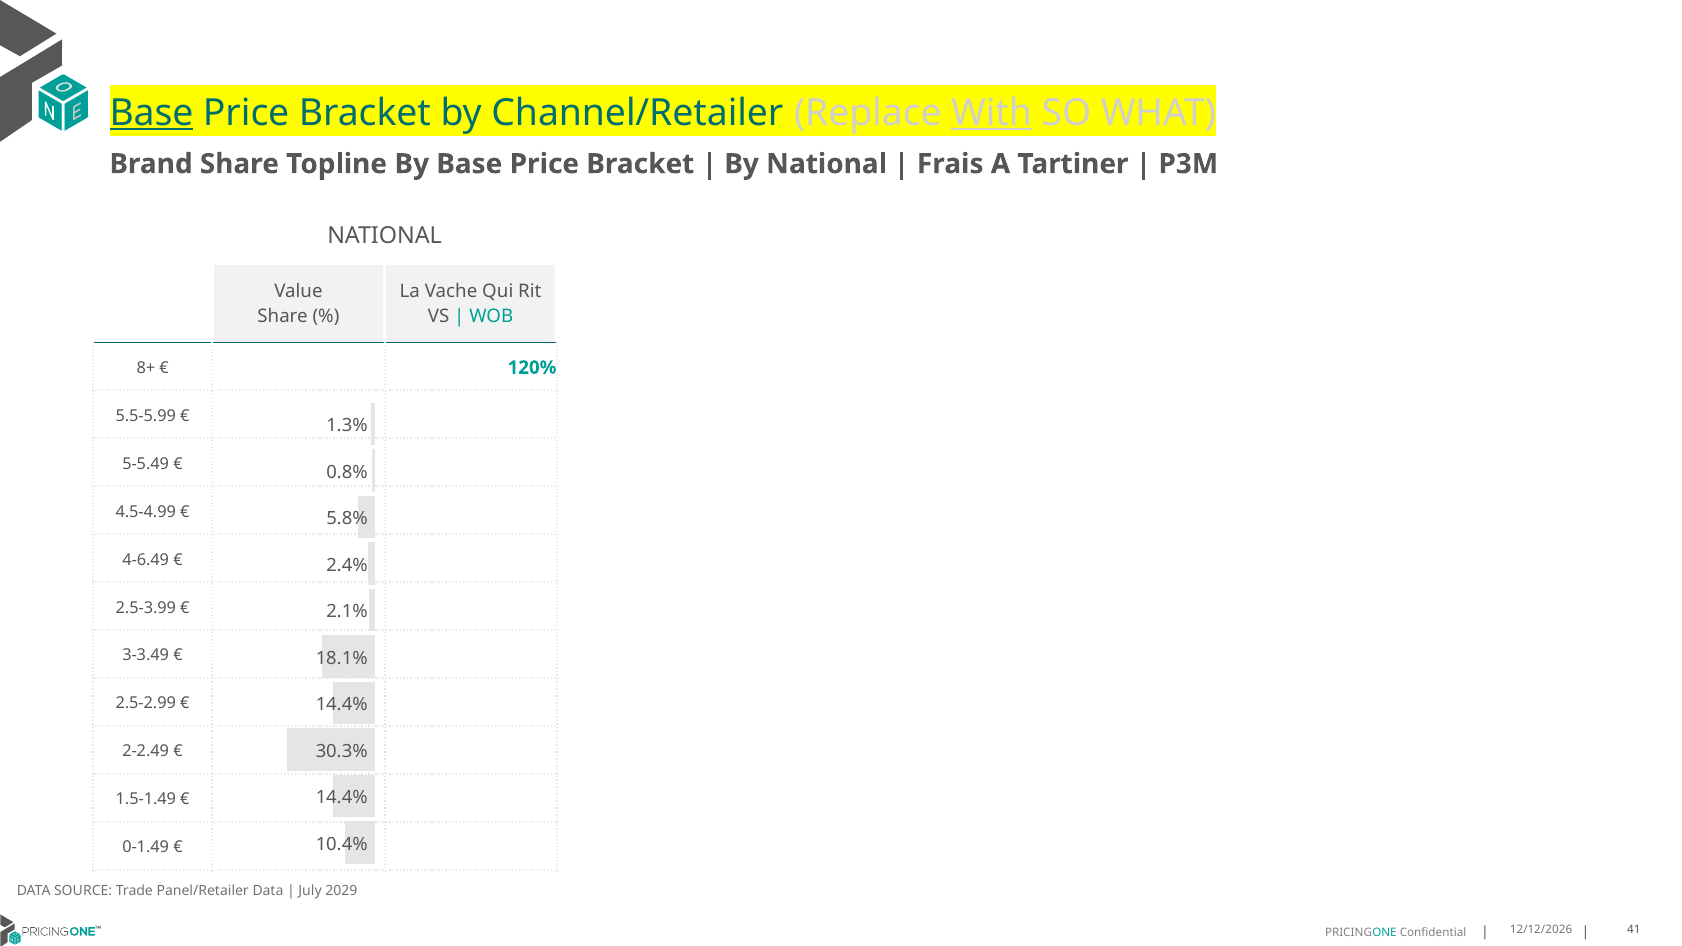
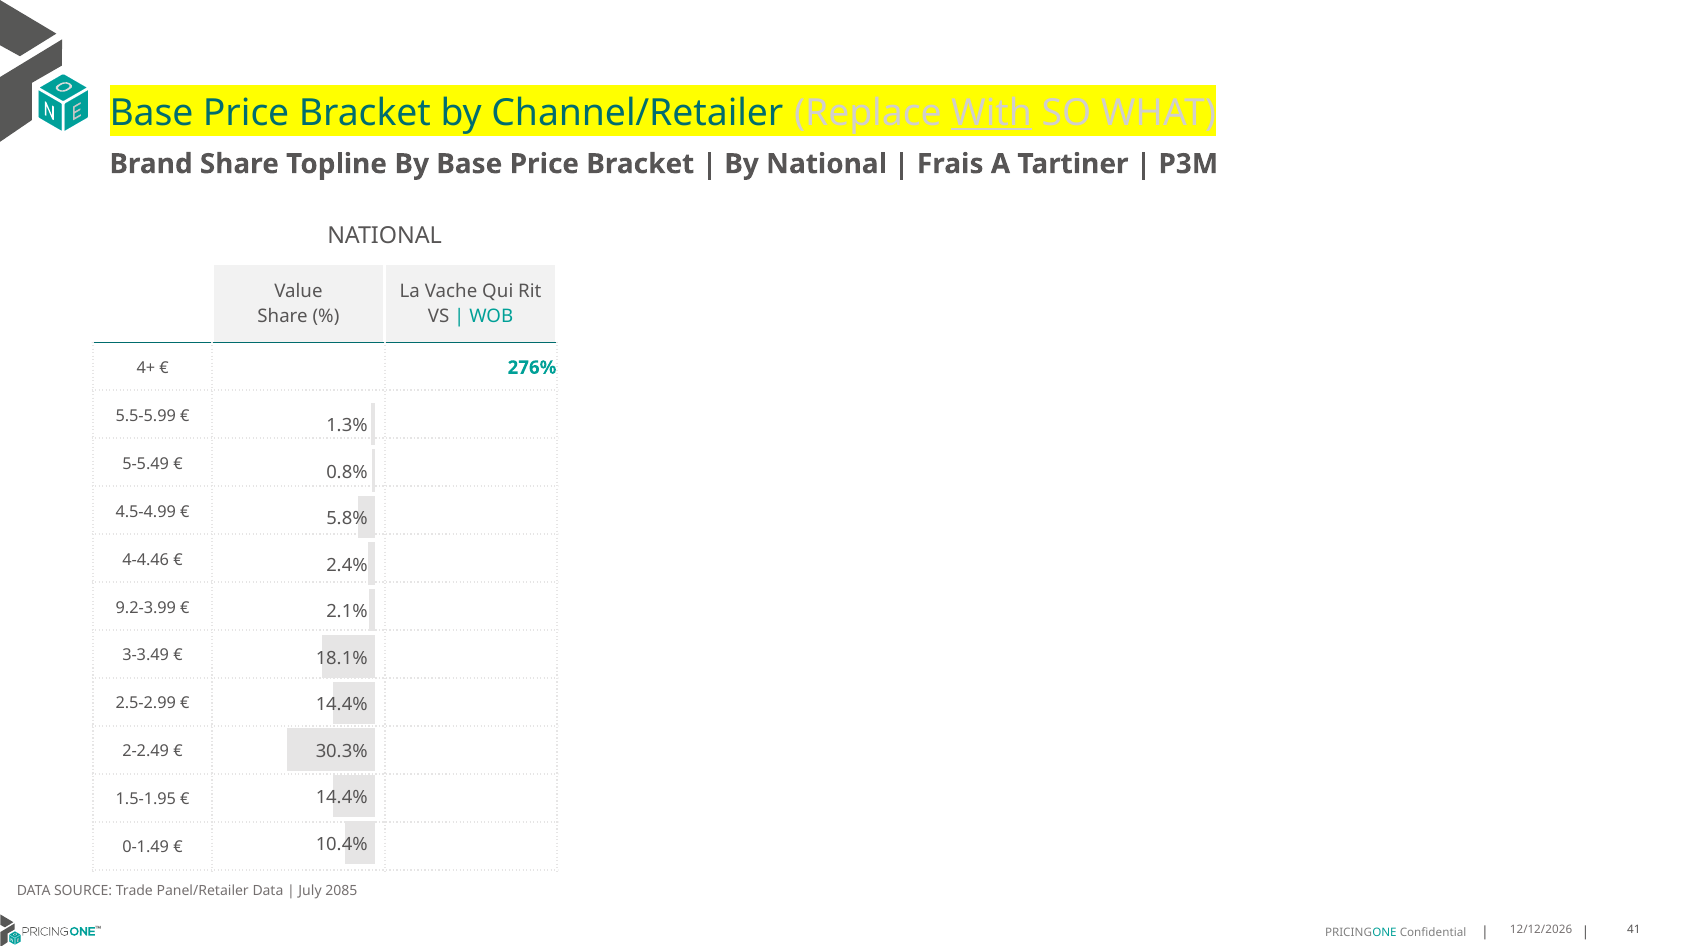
Base at (151, 113) underline: present -> none
8+: 8+ -> 4+
120%: 120% -> 276%
4-6.49: 4-6.49 -> 4-4.46
2.5-3.99: 2.5-3.99 -> 9.2-3.99
1.5-1.49: 1.5-1.49 -> 1.5-1.95
2029: 2029 -> 2085
